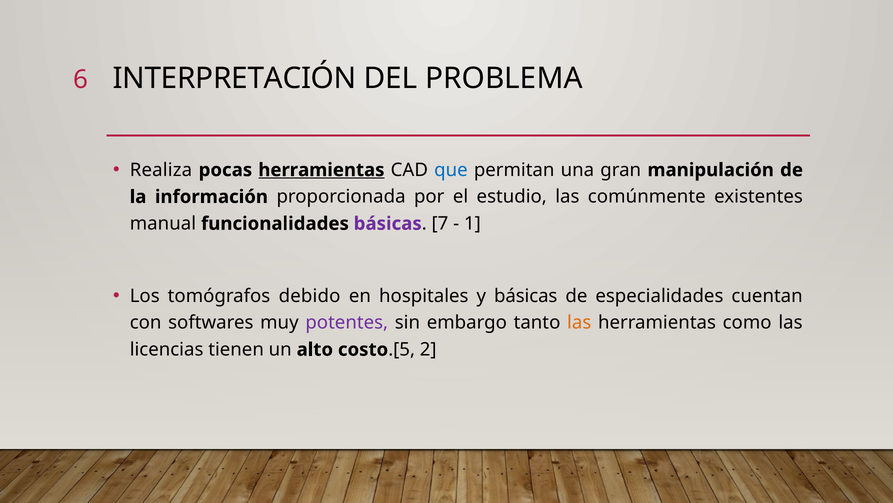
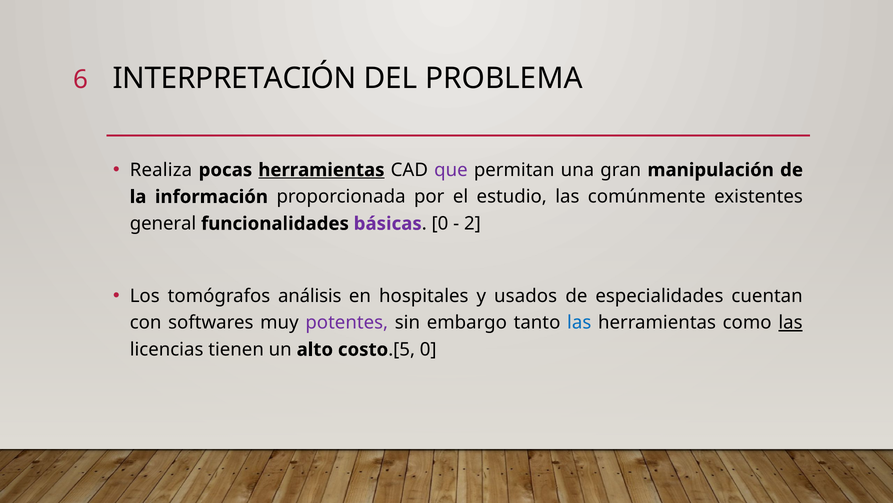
que colour: blue -> purple
manual: manual -> general
7 at (440, 223): 7 -> 0
1: 1 -> 2
debido: debido -> análisis
y básicas: básicas -> usados
las at (579, 322) colour: orange -> blue
las at (790, 322) underline: none -> present
2 at (428, 349): 2 -> 0
